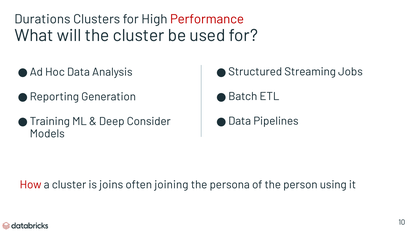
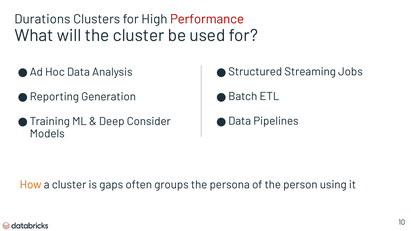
How colour: red -> orange
joins: joins -> gaps
joining: joining -> groups
